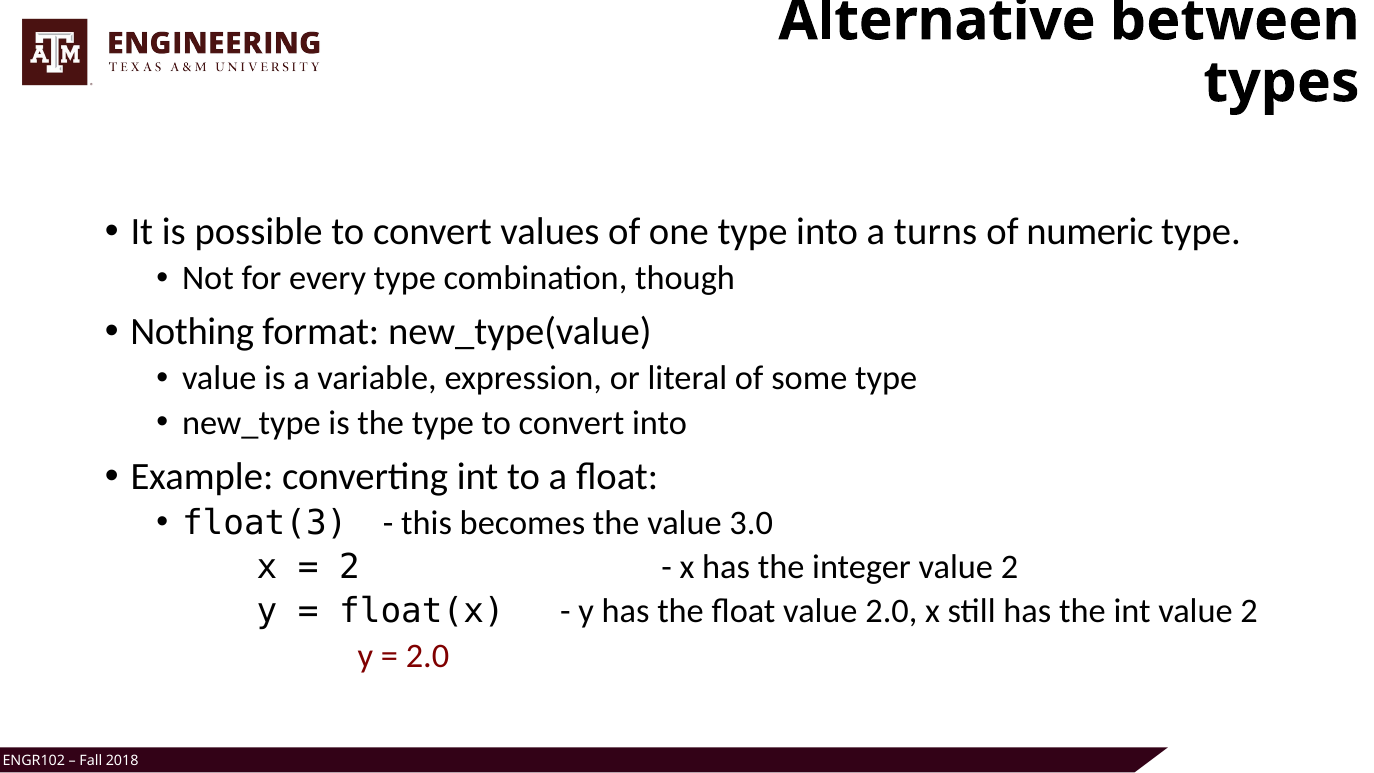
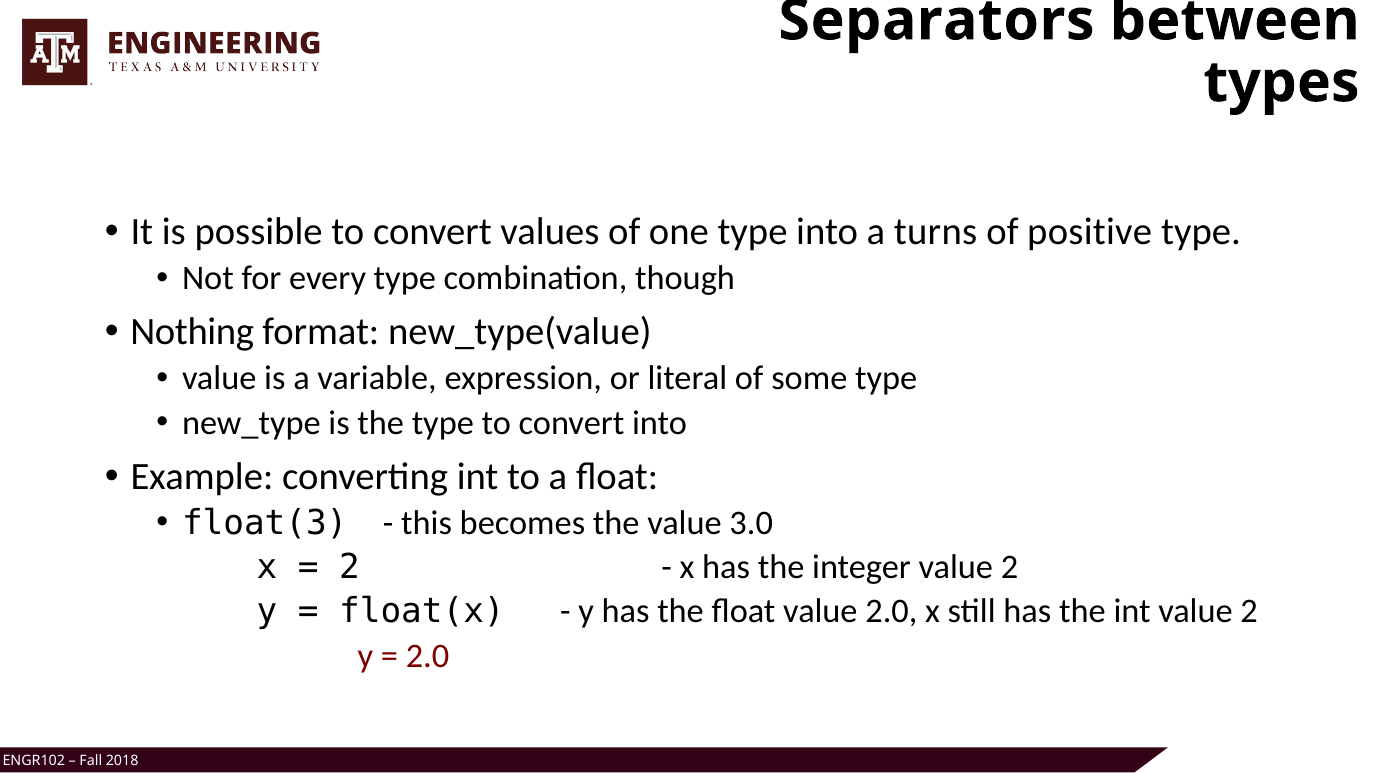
Alternative: Alternative -> Separators
numeric: numeric -> positive
